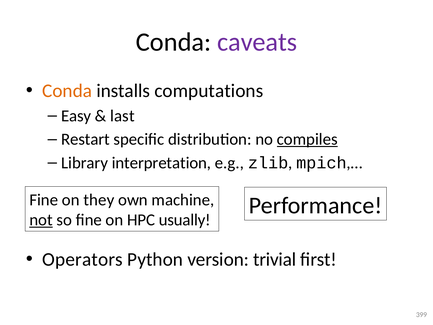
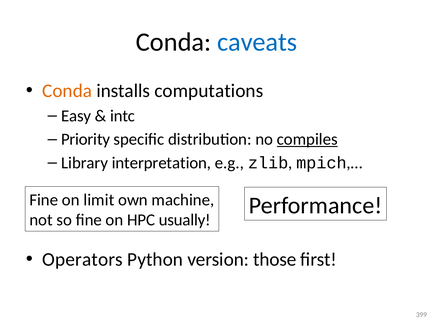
caveats colour: purple -> blue
last: last -> intc
Restart: Restart -> Priority
they: they -> limit
not underline: present -> none
trivial: trivial -> those
